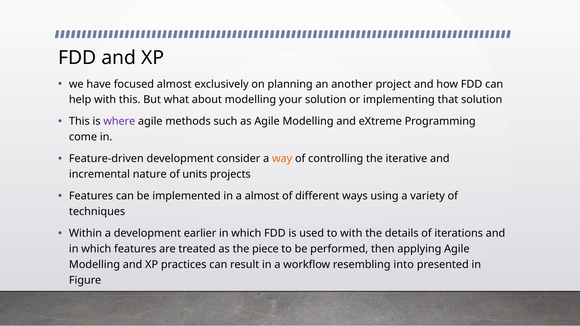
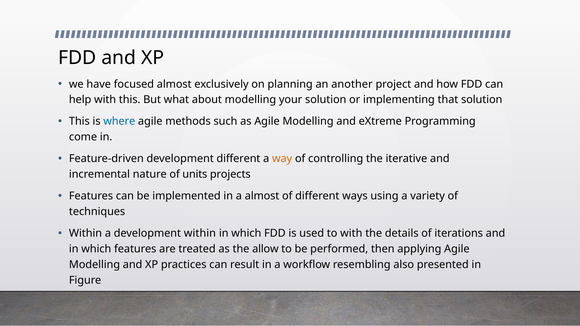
where colour: purple -> blue
development consider: consider -> different
development earlier: earlier -> within
piece: piece -> allow
into: into -> also
